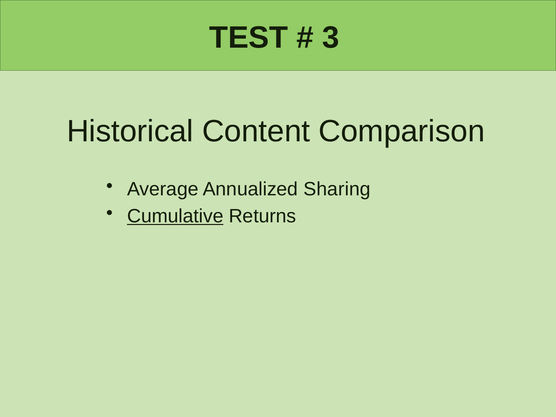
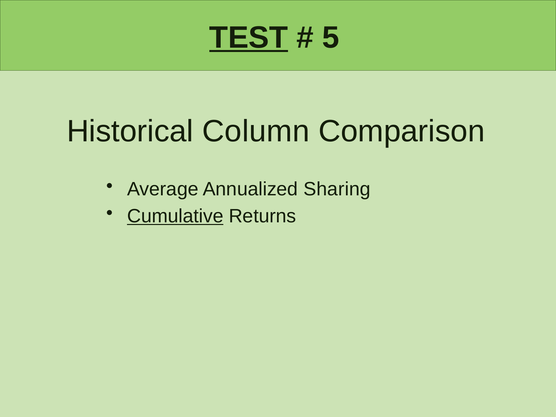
TEST underline: none -> present
3: 3 -> 5
Content: Content -> Column
